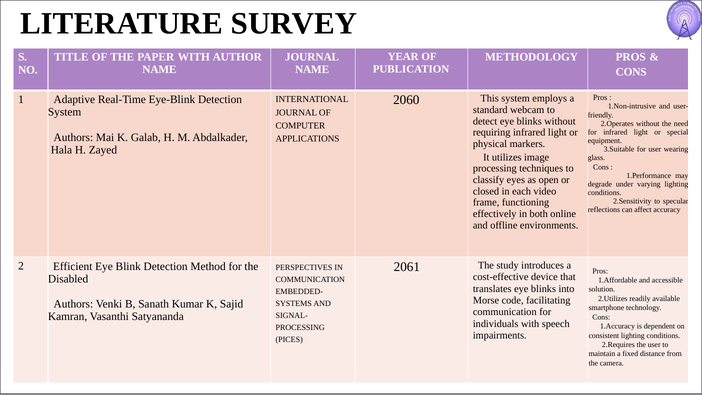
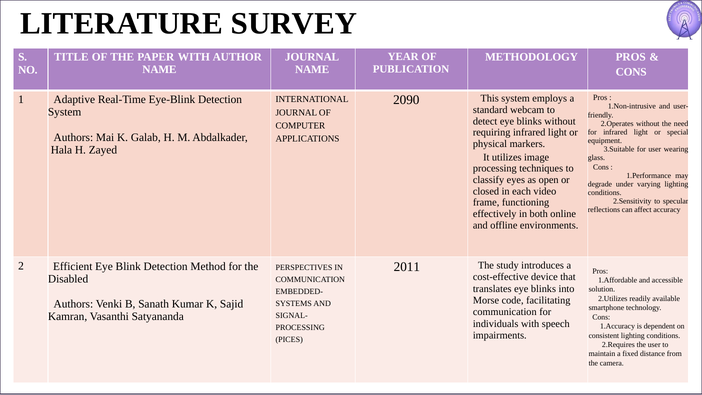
2060: 2060 -> 2090
2061: 2061 -> 2011
